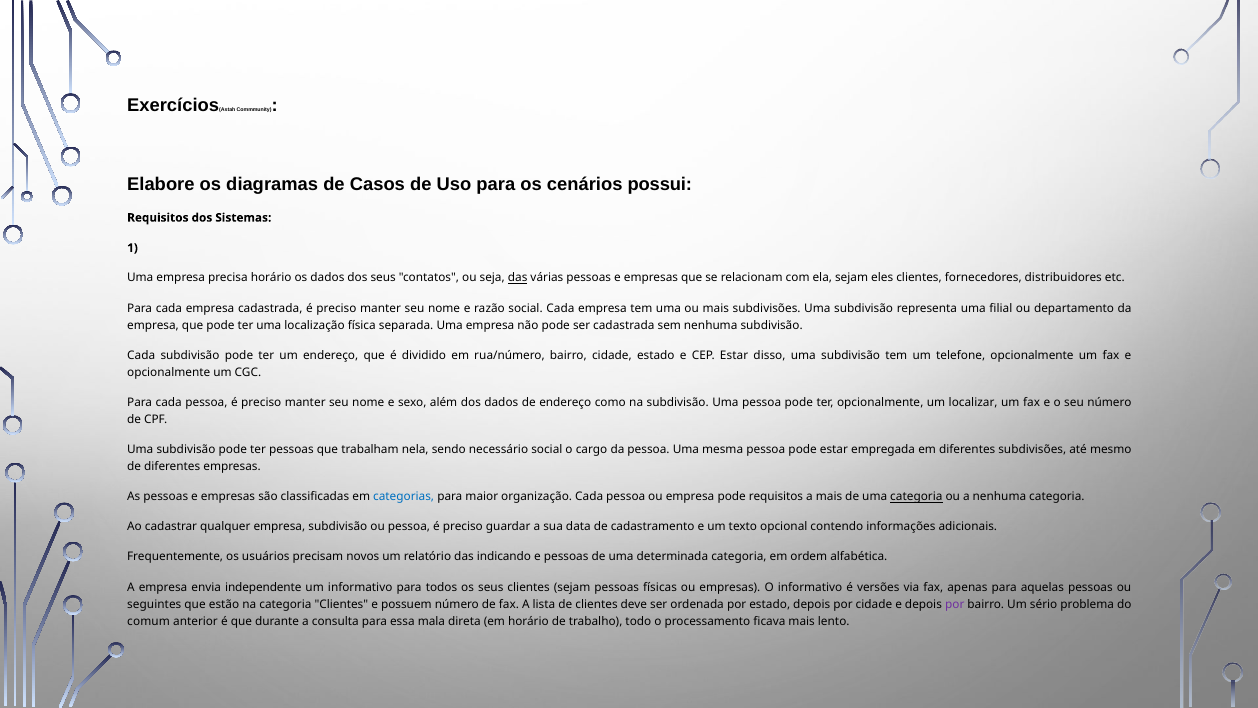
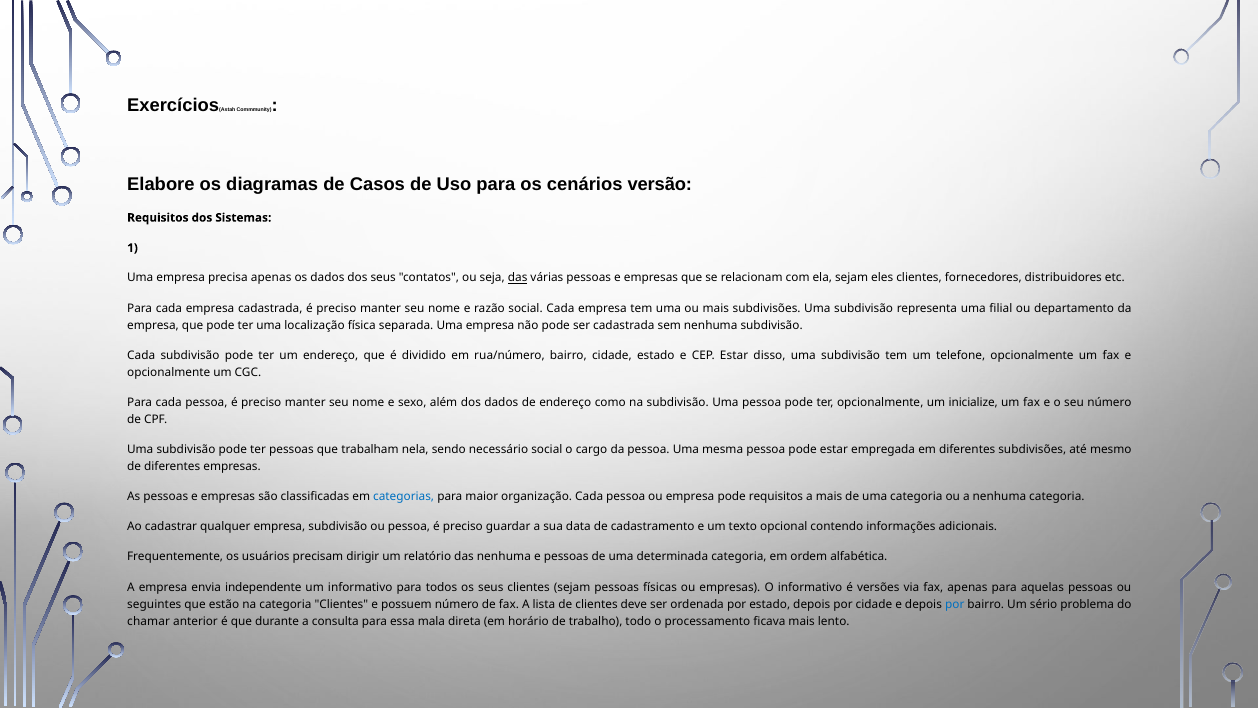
possui: possui -> versão
precisa horário: horário -> apenas
localizar: localizar -> inicialize
categoria at (916, 497) underline: present -> none
novos: novos -> dirigir
das indicando: indicando -> nenhuma
por at (955, 604) colour: purple -> blue
comum: comum -> chamar
